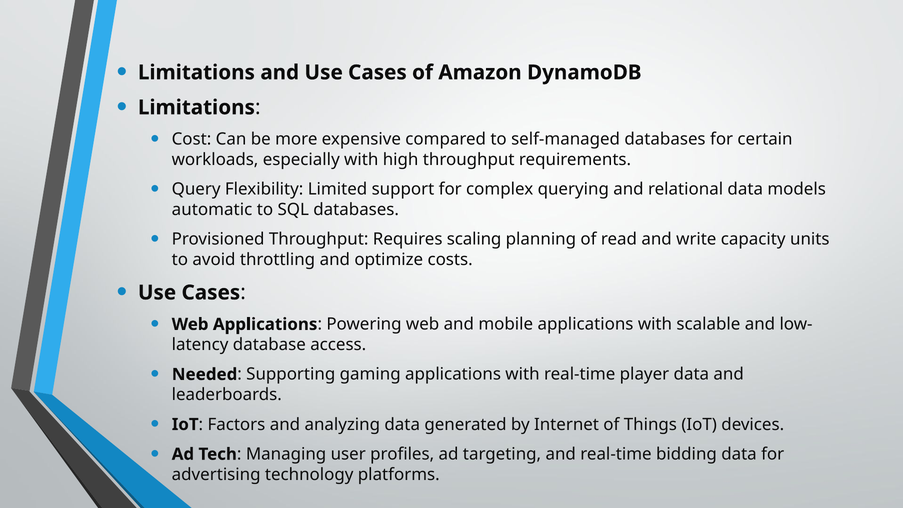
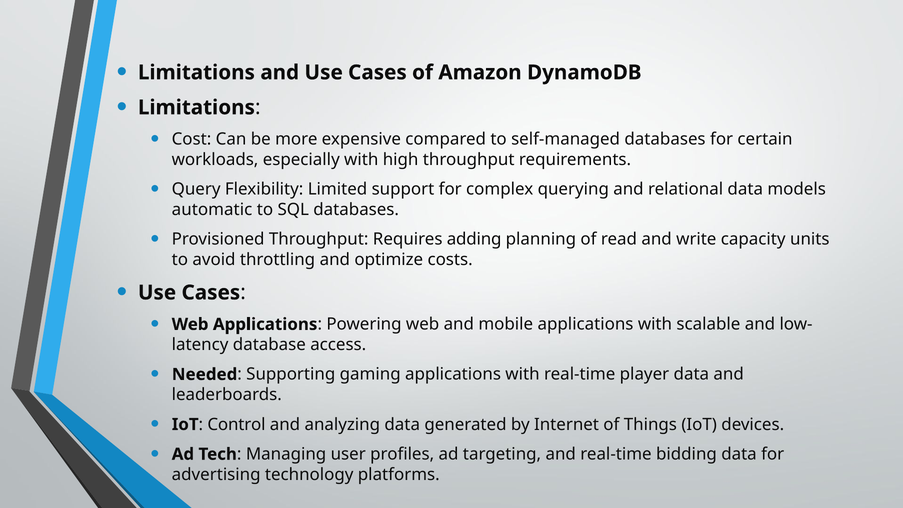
scaling: scaling -> adding
Factors: Factors -> Control
